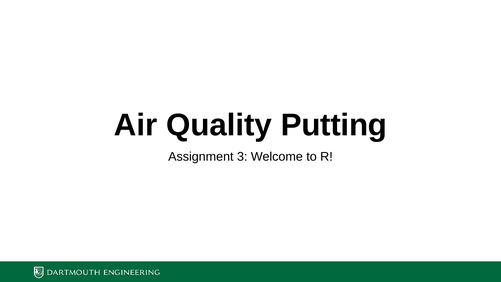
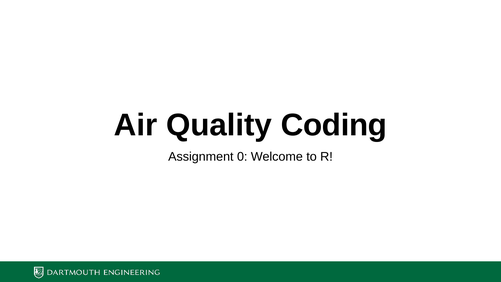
Putting: Putting -> Coding
3: 3 -> 0
